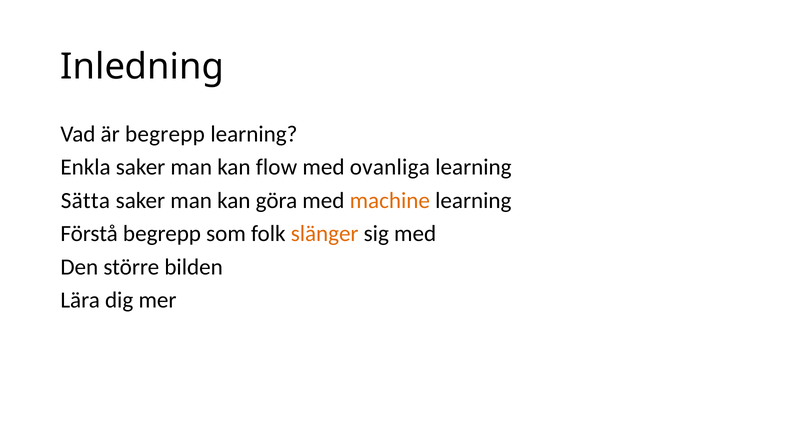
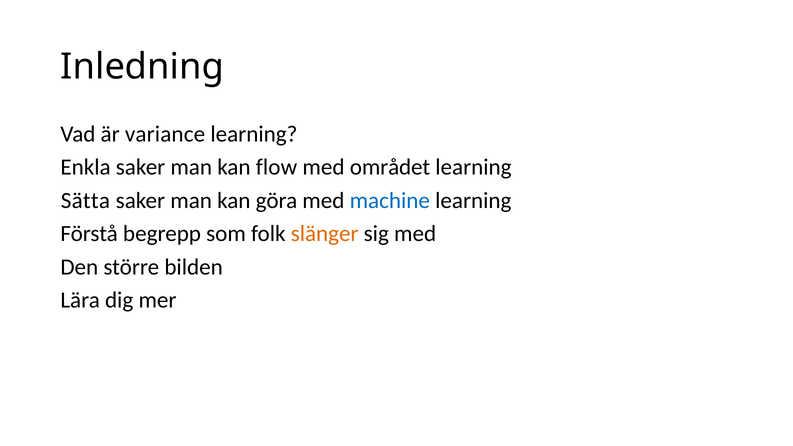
är begrepp: begrepp -> variance
ovanliga: ovanliga -> området
machine colour: orange -> blue
